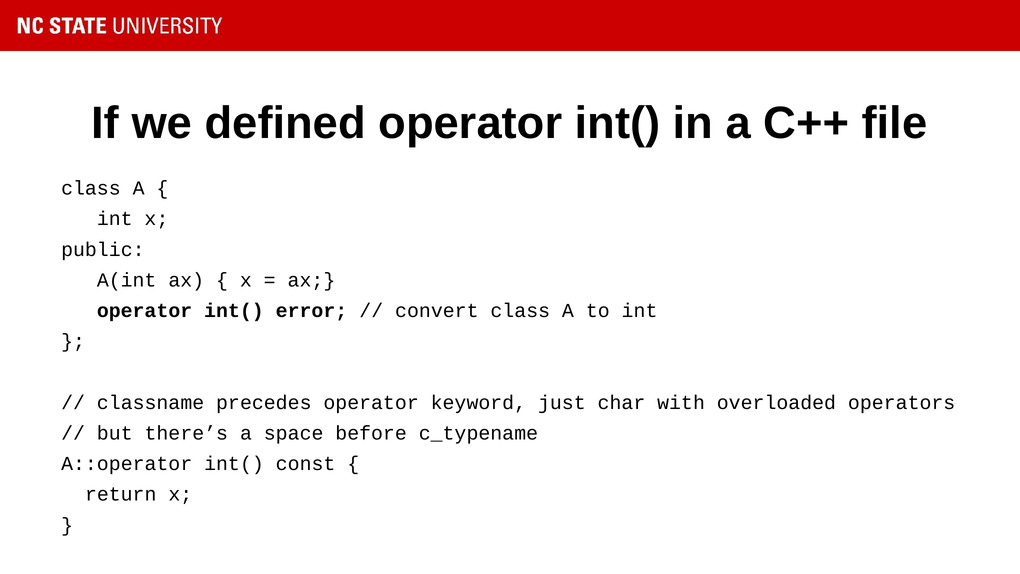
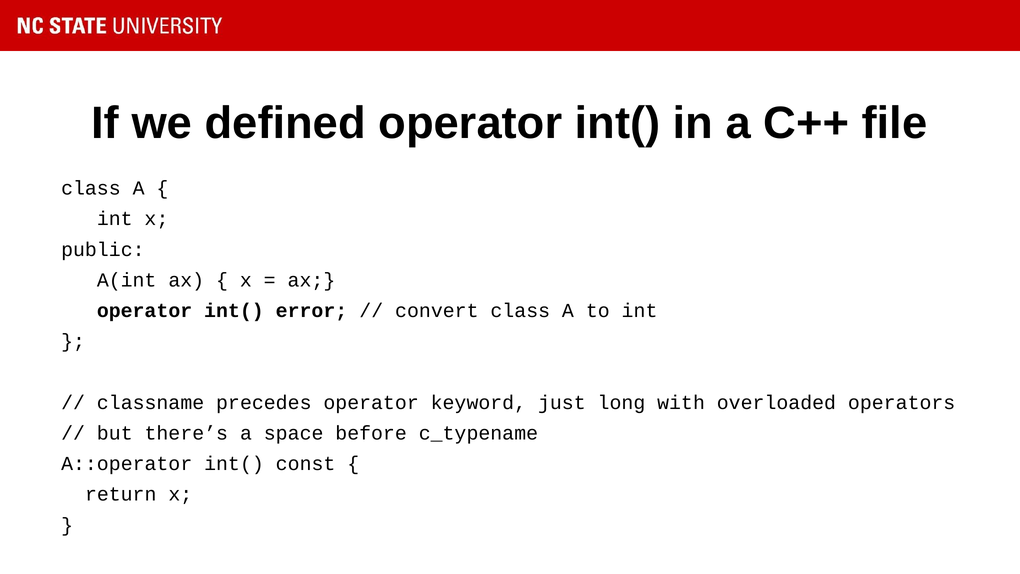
char: char -> long
